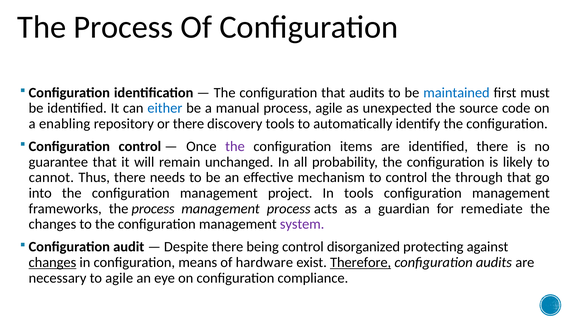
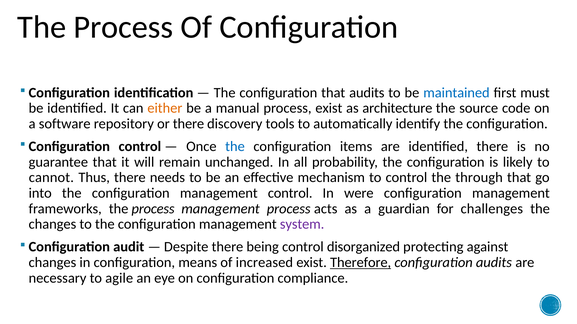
either colour: blue -> orange
process agile: agile -> exist
unexpected: unexpected -> architecture
enabling: enabling -> software
the at (235, 147) colour: purple -> blue
management project: project -> control
In tools: tools -> were
remediate: remediate -> challenges
changes at (52, 263) underline: present -> none
hardware: hardware -> increased
